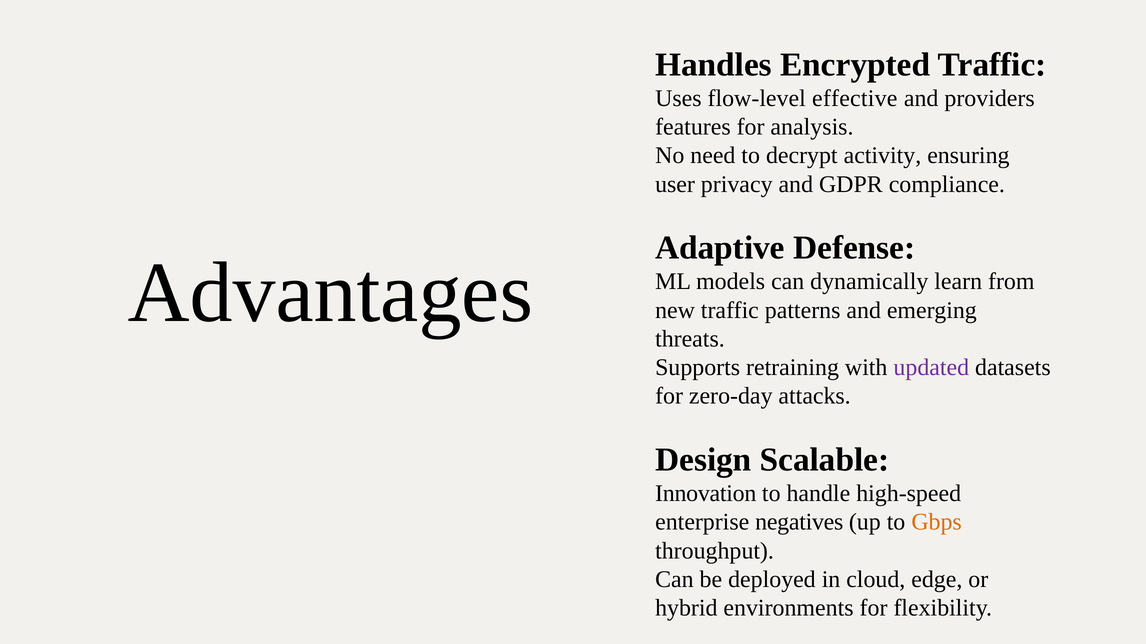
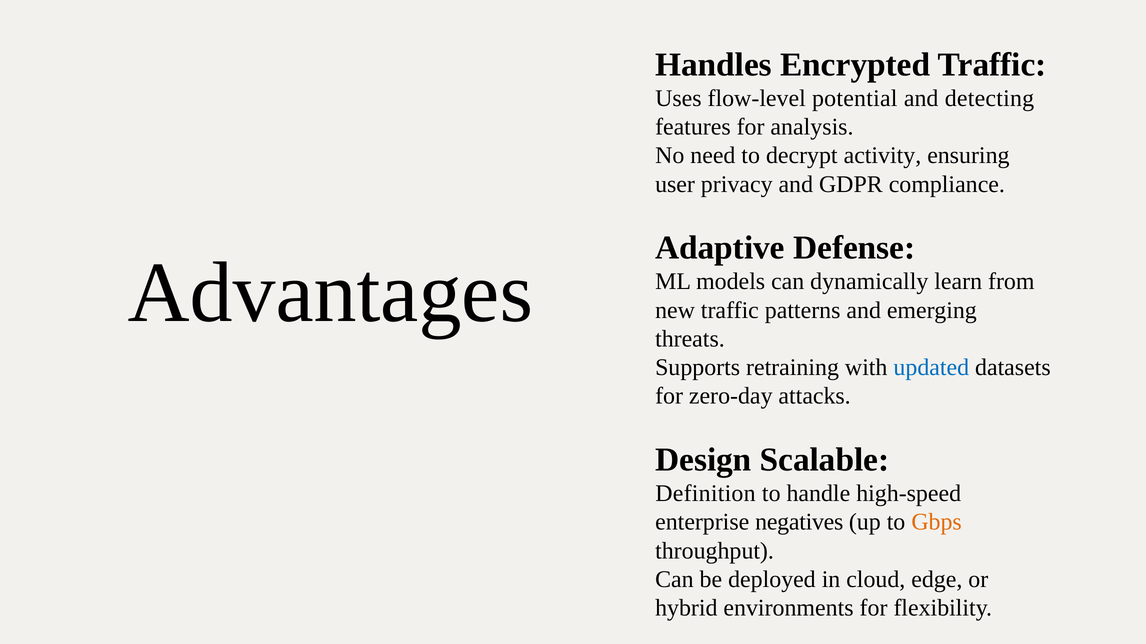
effective: effective -> potential
providers: providers -> detecting
updated colour: purple -> blue
Innovation: Innovation -> Definition
